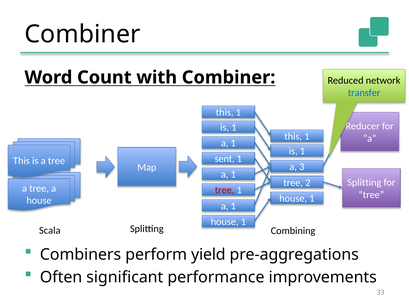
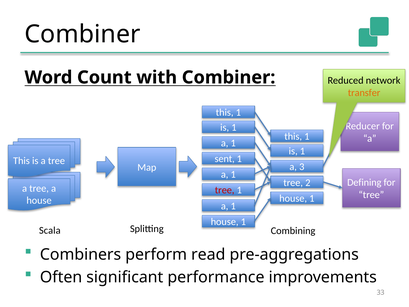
transfer colour: blue -> orange
Splitting at (364, 182): Splitting -> Defining
yield: yield -> read
